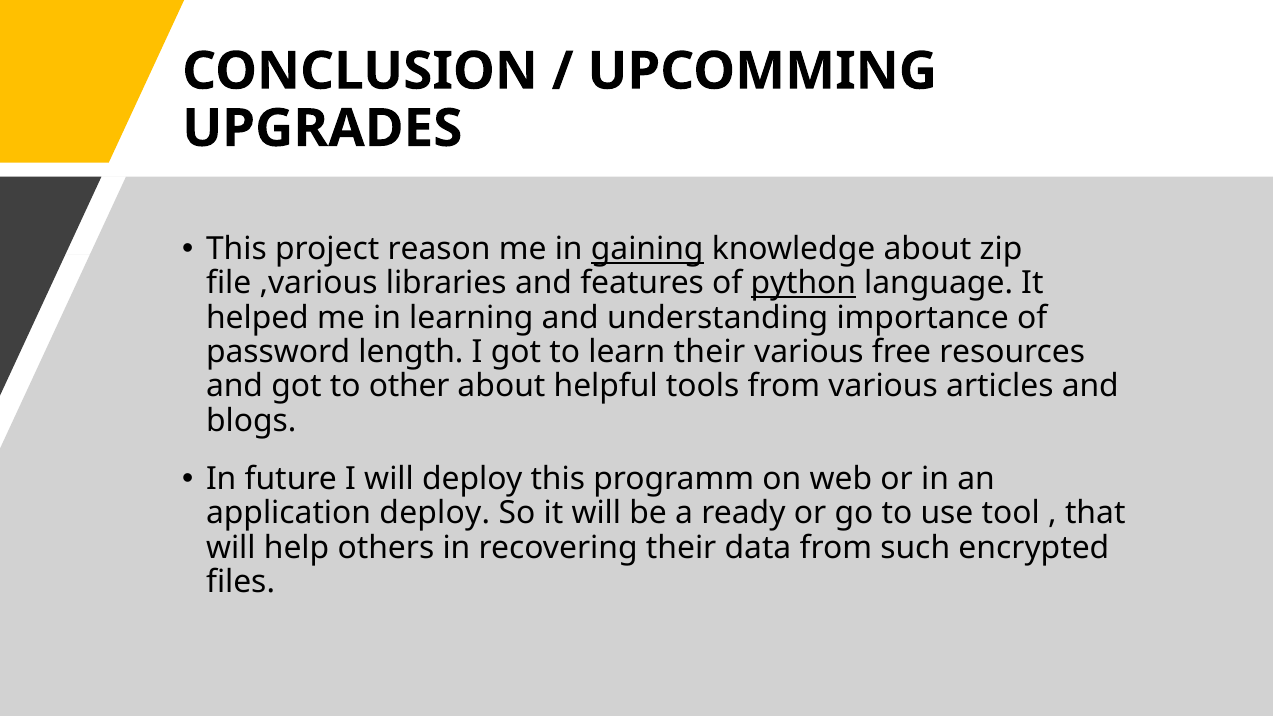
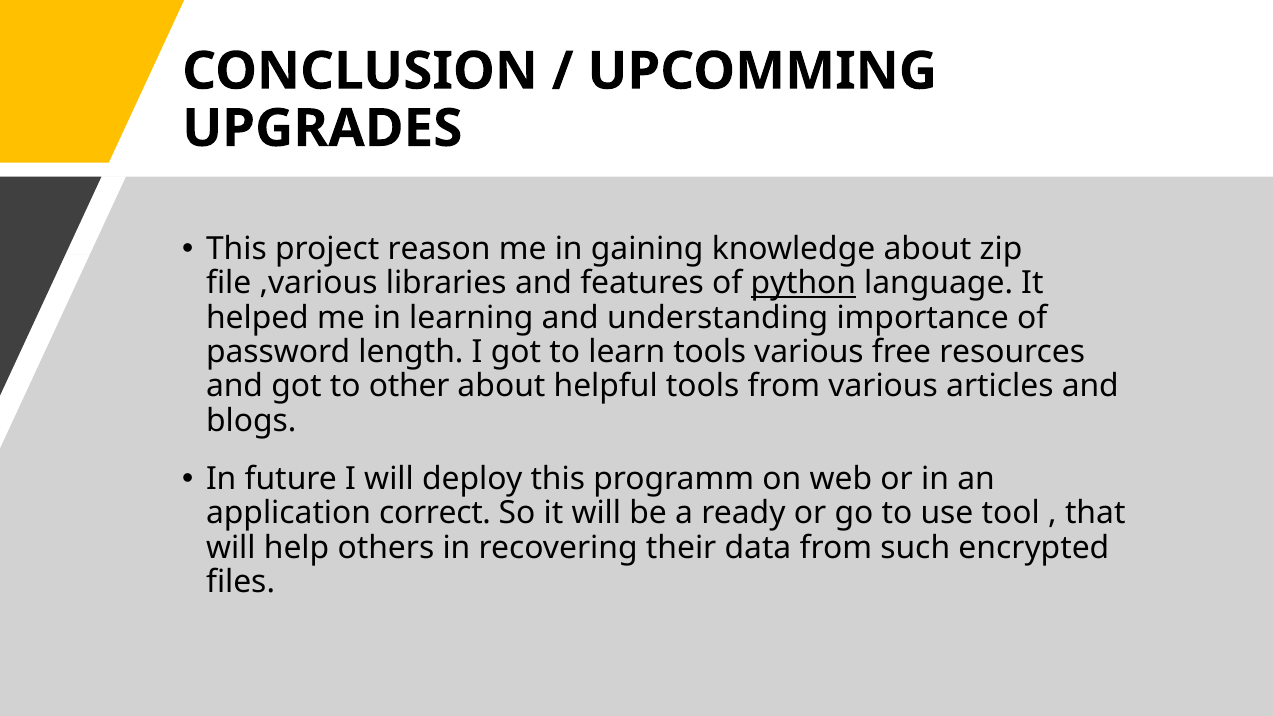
gaining underline: present -> none
learn their: their -> tools
application deploy: deploy -> correct
